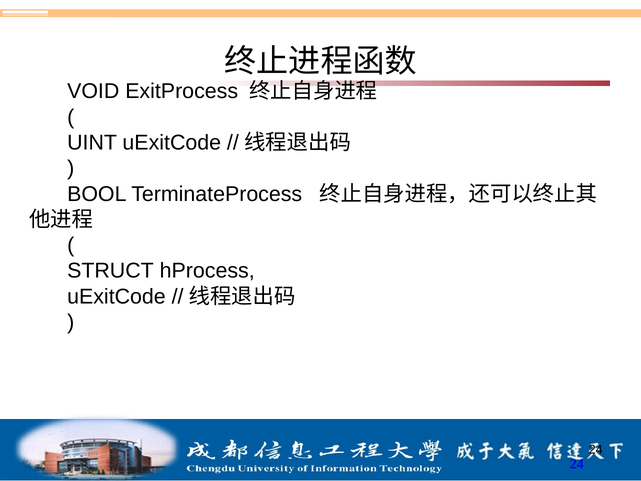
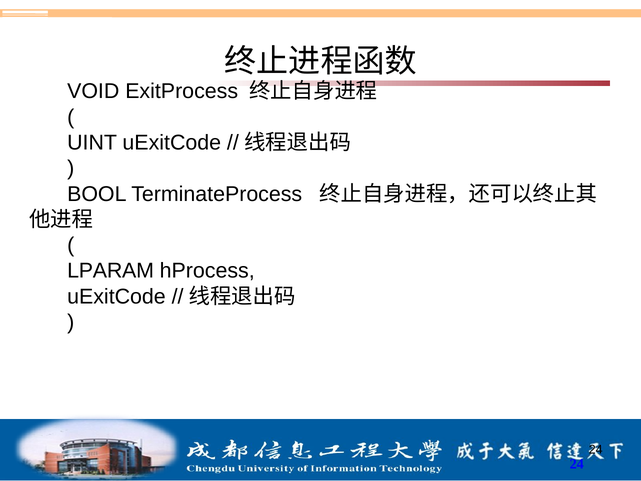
STRUCT: STRUCT -> LPARAM
